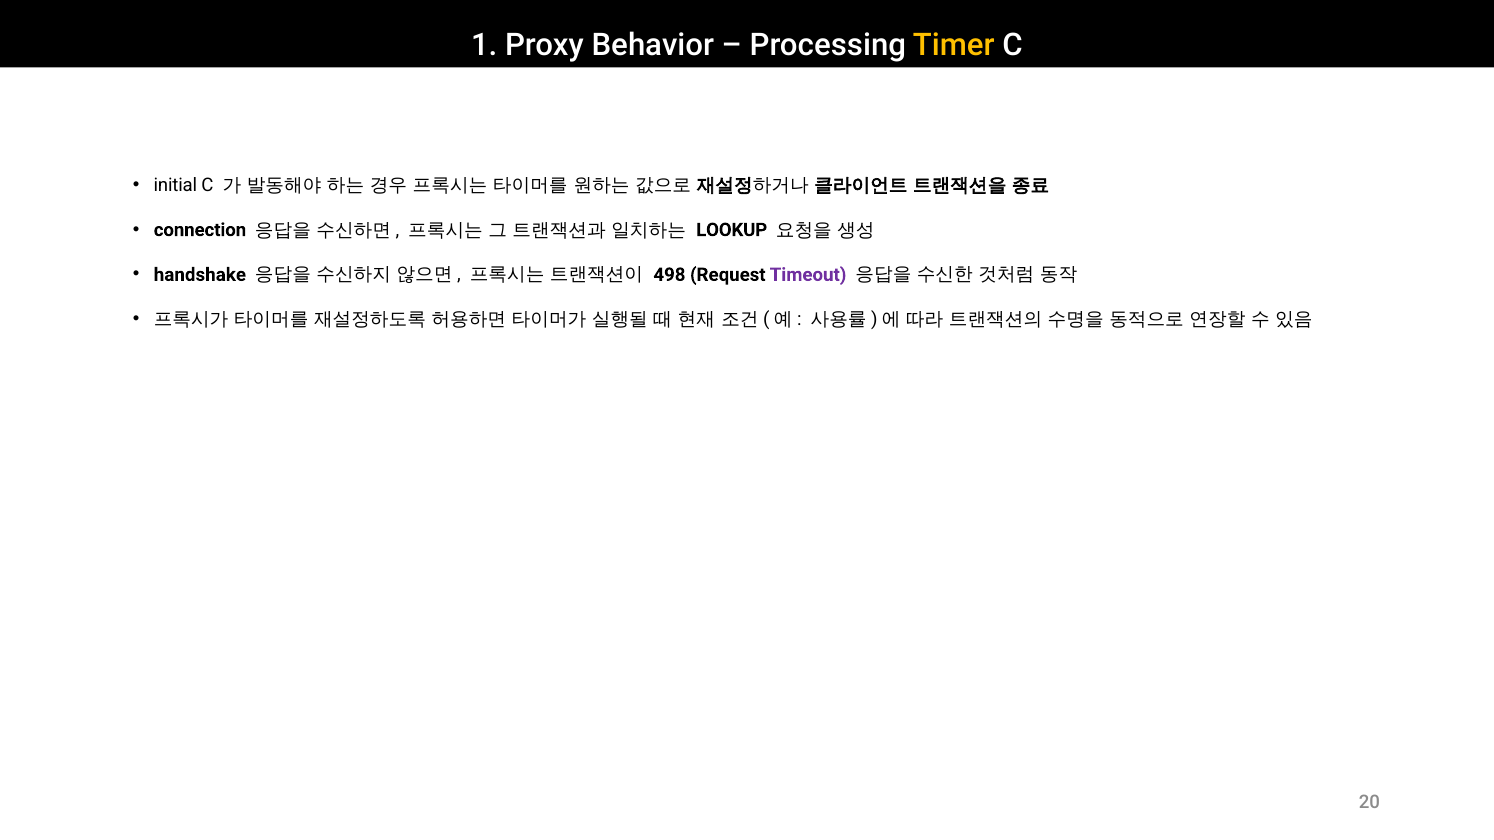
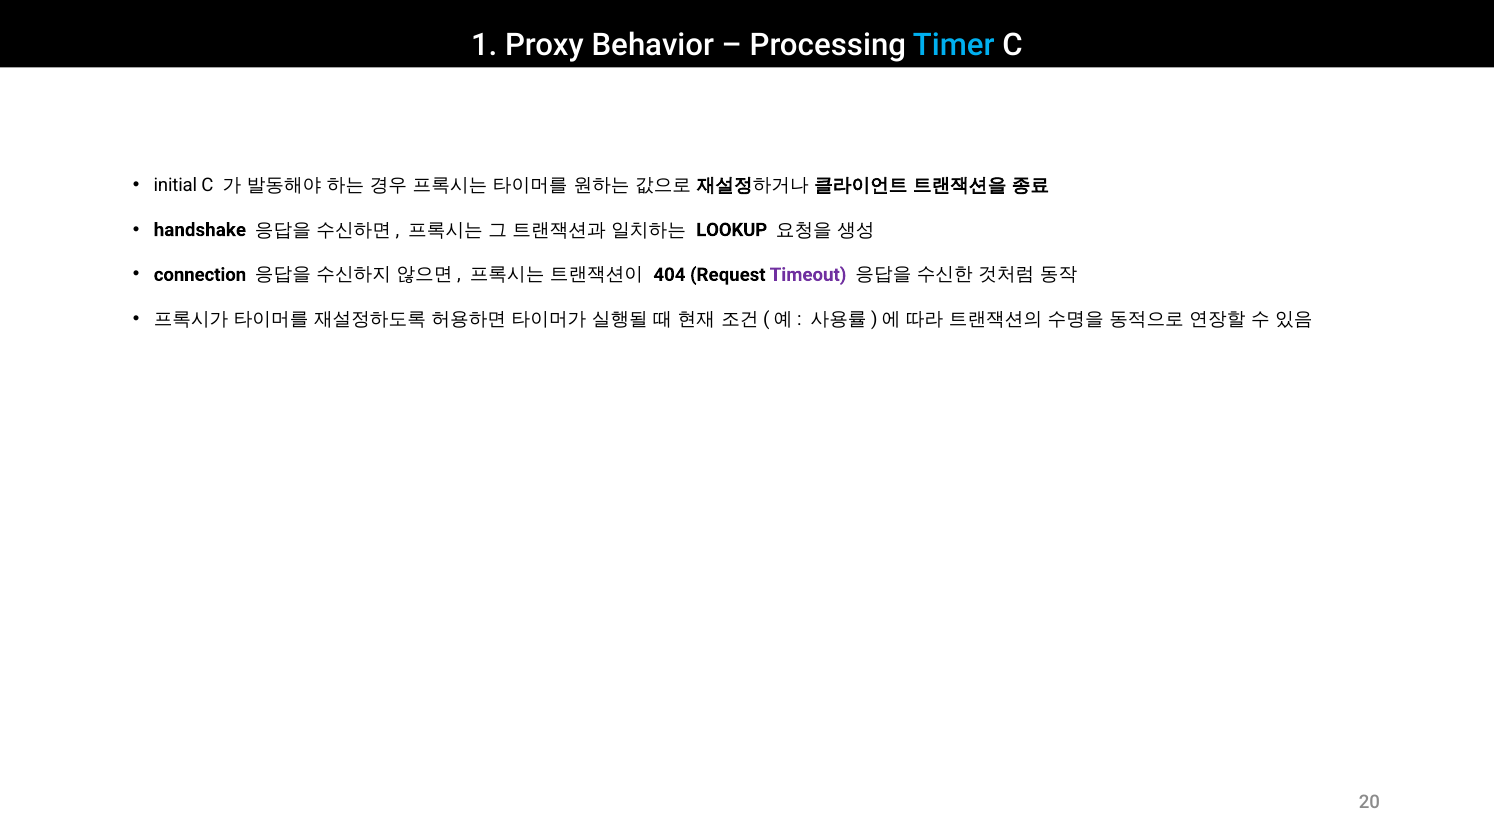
Timer colour: yellow -> light blue
connection: connection -> handshake
handshake: handshake -> connection
498: 498 -> 404
